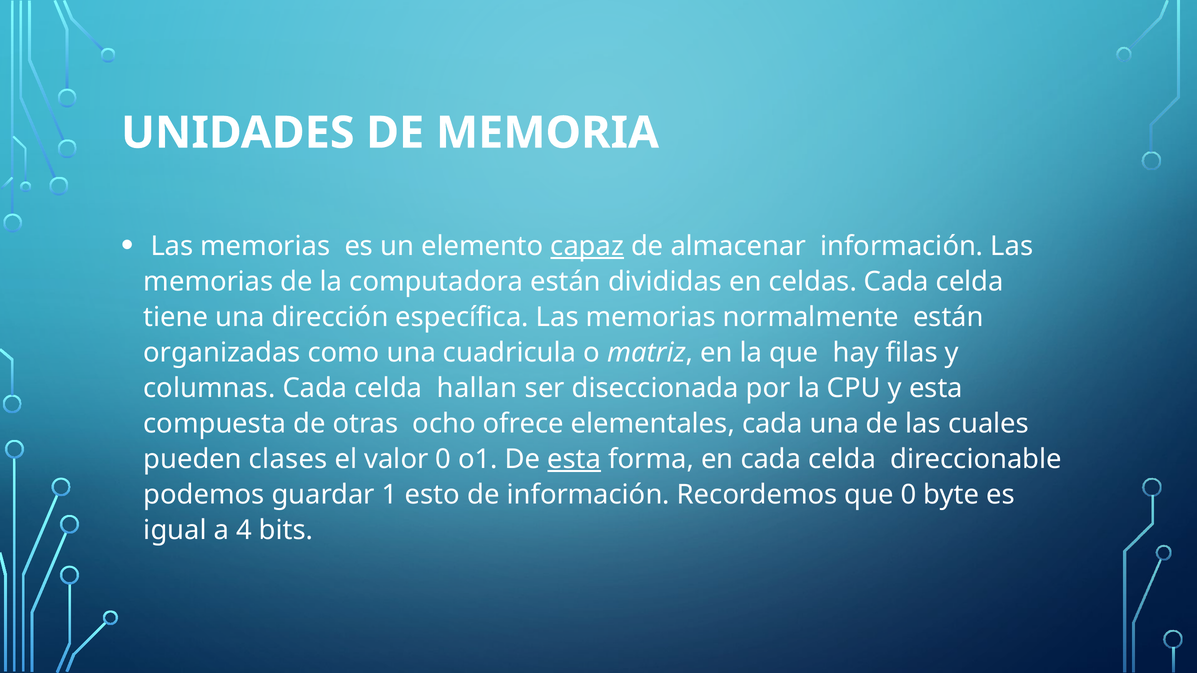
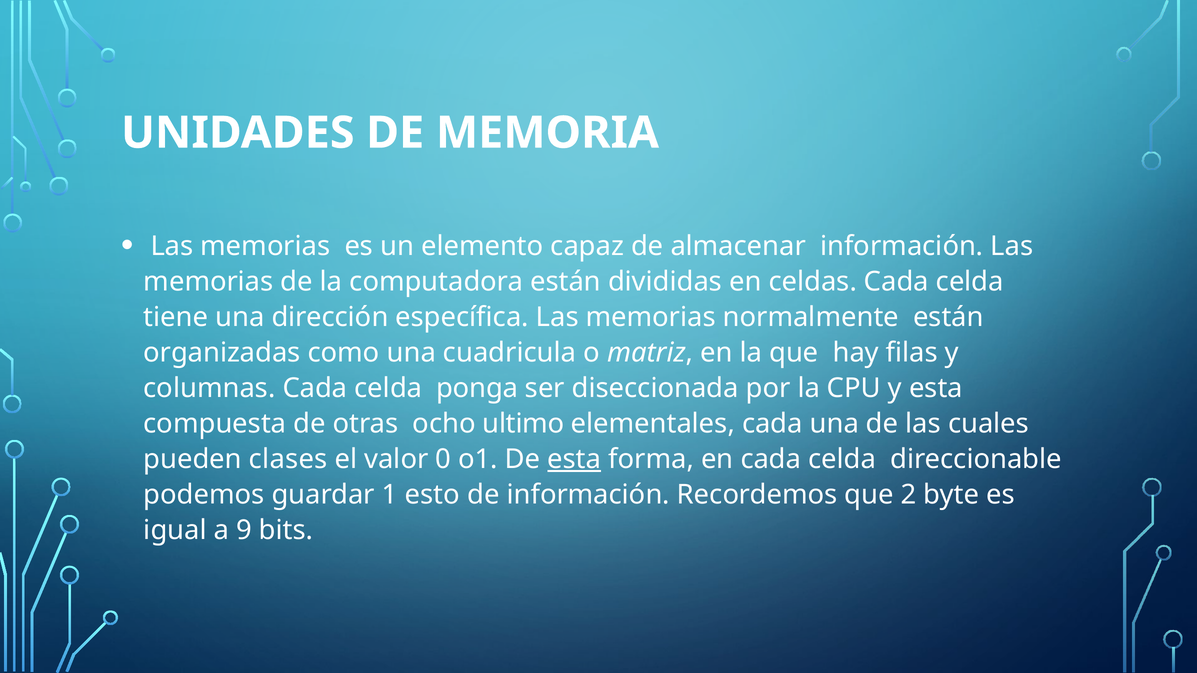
capaz underline: present -> none
hallan: hallan -> ponga
ofrece: ofrece -> ultimo
que 0: 0 -> 2
4: 4 -> 9
